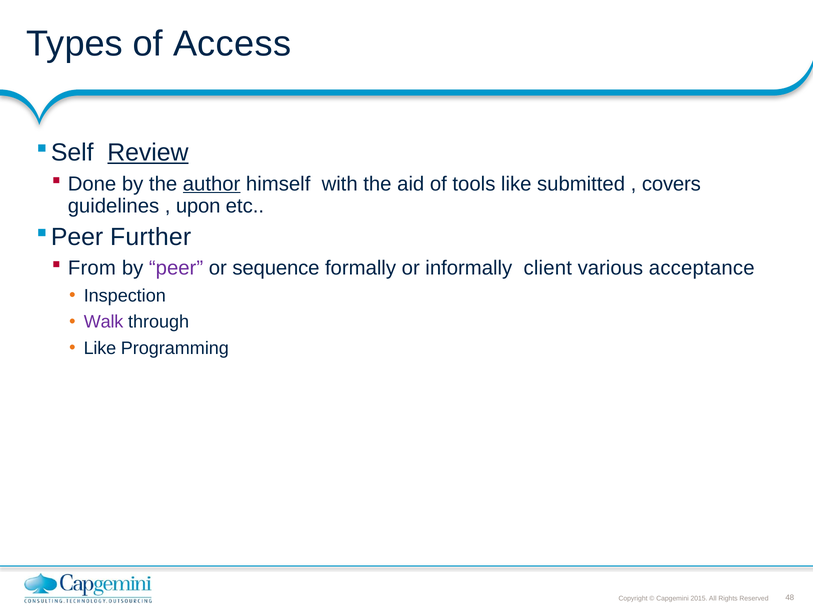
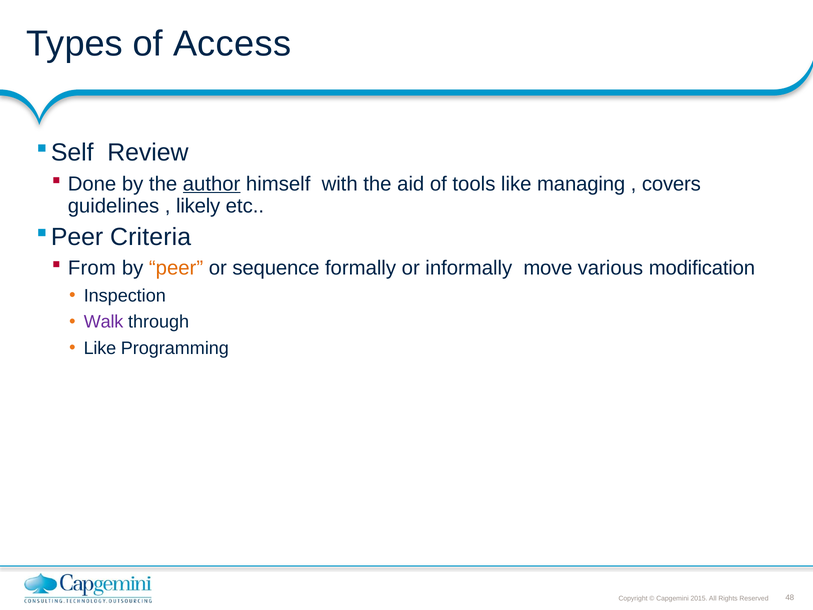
Review underline: present -> none
submitted: submitted -> managing
upon: upon -> likely
Further: Further -> Criteria
peer colour: purple -> orange
client: client -> move
acceptance: acceptance -> modification
